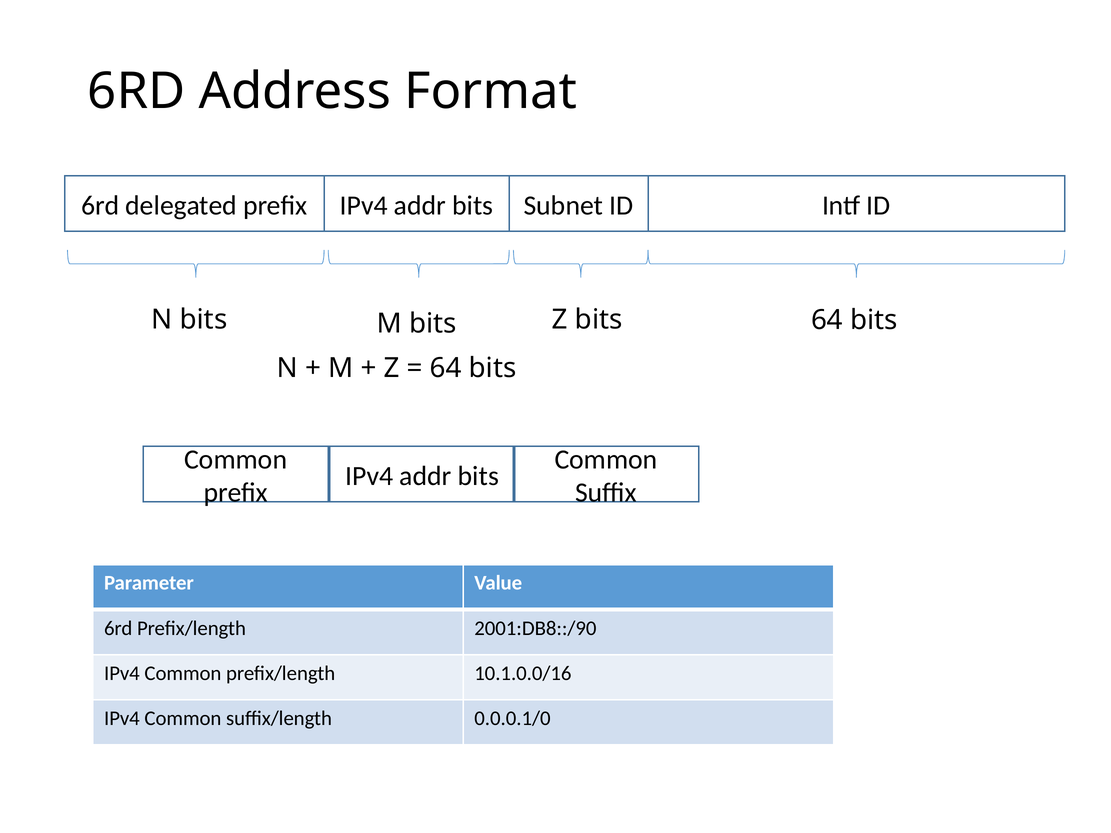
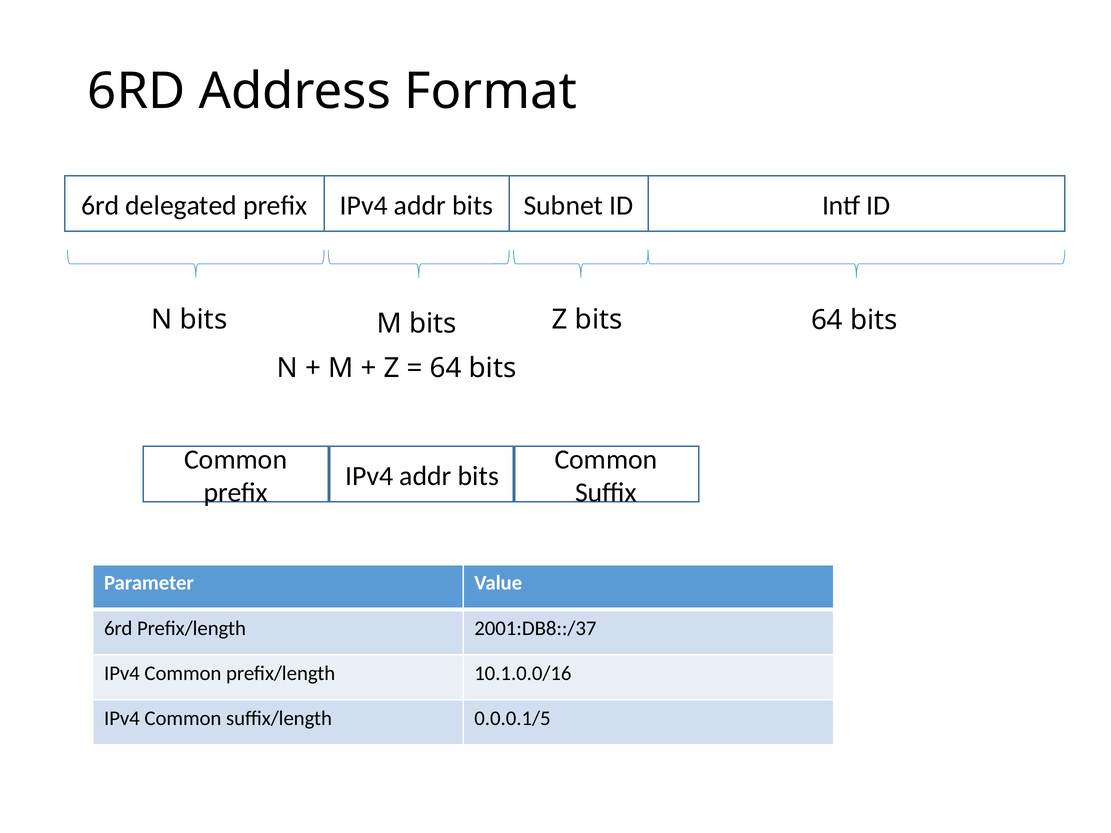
2001:DB8::/90: 2001:DB8::/90 -> 2001:DB8::/37
0.0.0.1/0: 0.0.0.1/0 -> 0.0.0.1/5
